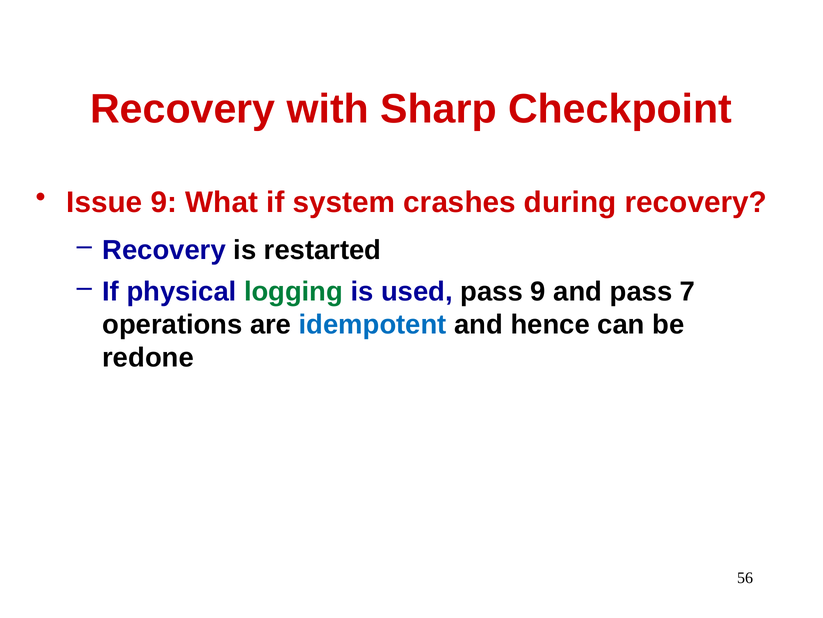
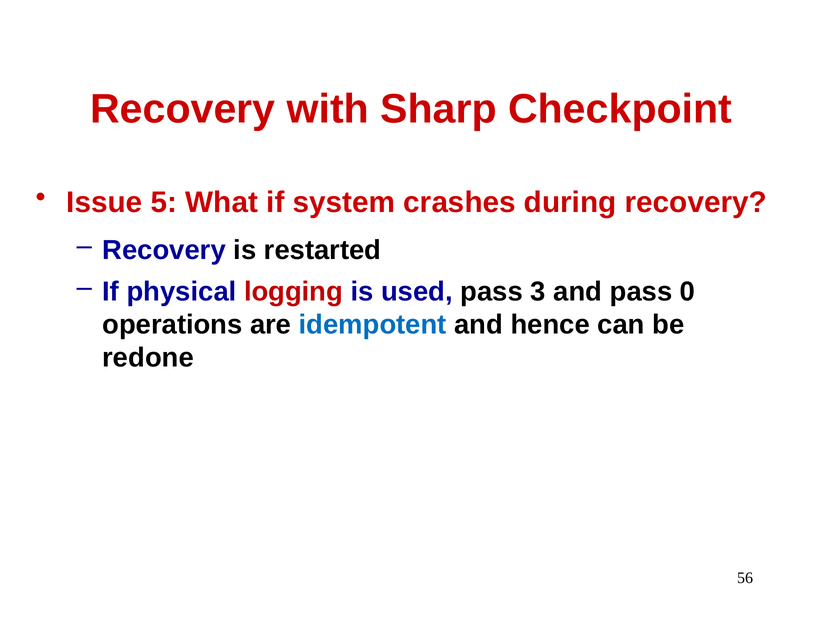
Issue 9: 9 -> 5
logging colour: green -> red
pass 9: 9 -> 3
7: 7 -> 0
